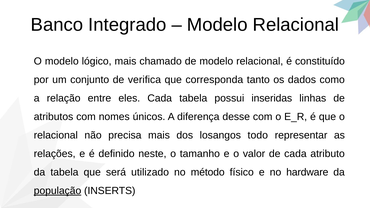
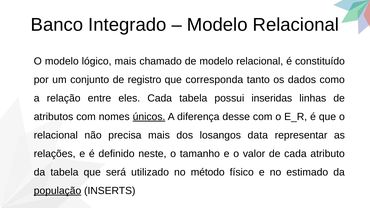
verifica: verifica -> registro
únicos underline: none -> present
todo: todo -> data
hardware: hardware -> estimado
